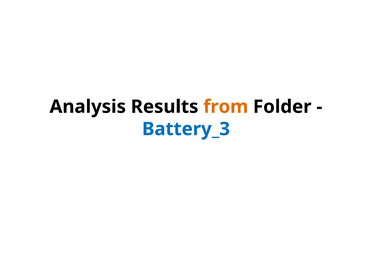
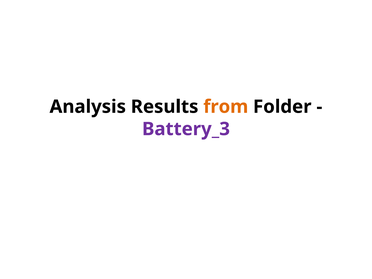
Battery_3 colour: blue -> purple
